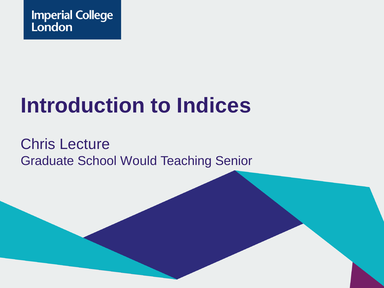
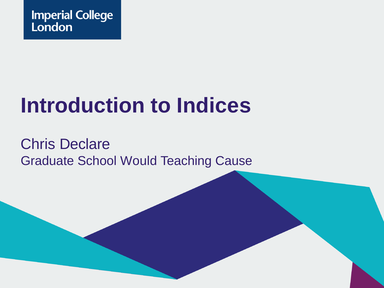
Lecture: Lecture -> Declare
Senior: Senior -> Cause
